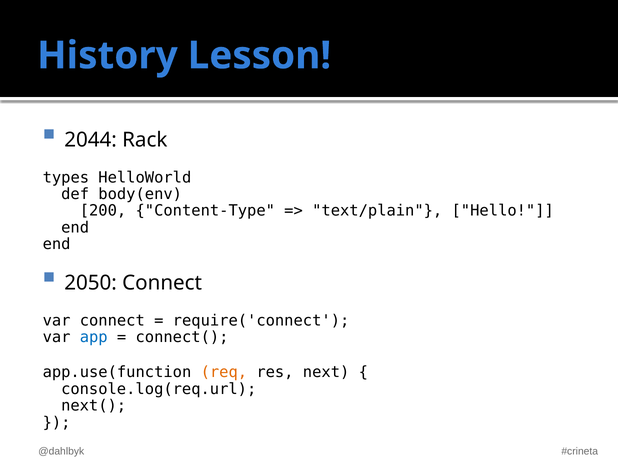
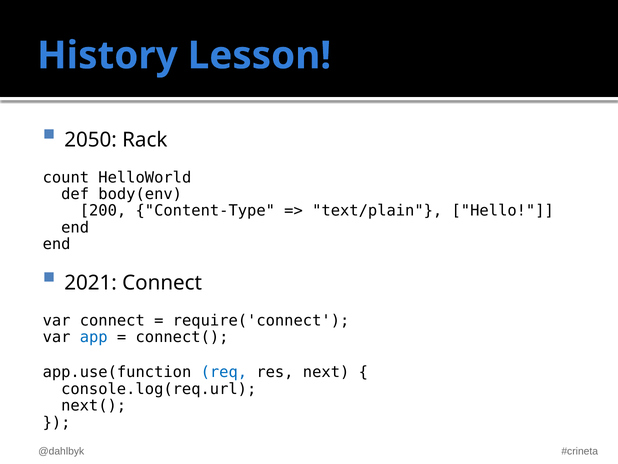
2044: 2044 -> 2050
types: types -> count
2050: 2050 -> 2021
req colour: orange -> blue
